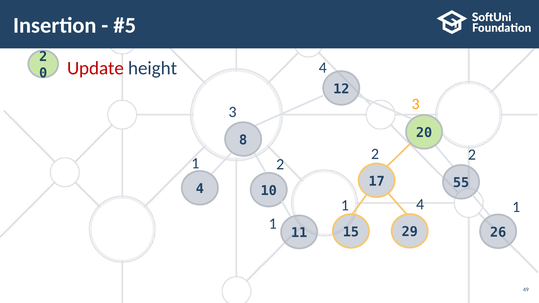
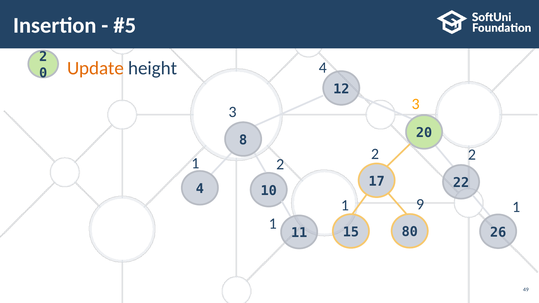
Update colour: red -> orange
55: 55 -> 22
1 4: 4 -> 9
29: 29 -> 80
